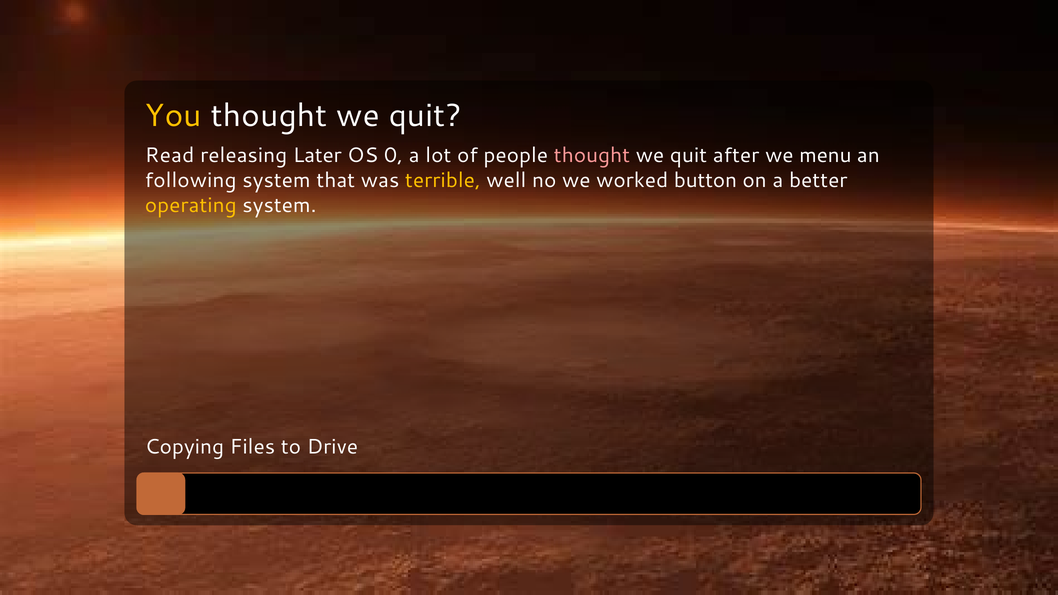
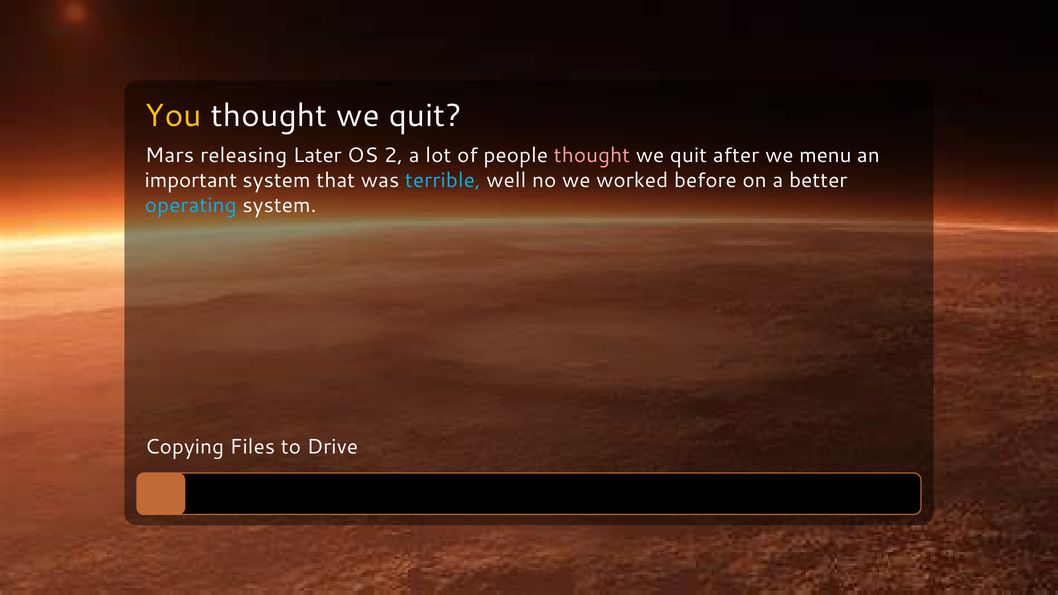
Read: Read -> Mars
0: 0 -> 2
following: following -> important
terrible colour: yellow -> light blue
button: button -> before
operating colour: yellow -> light blue
